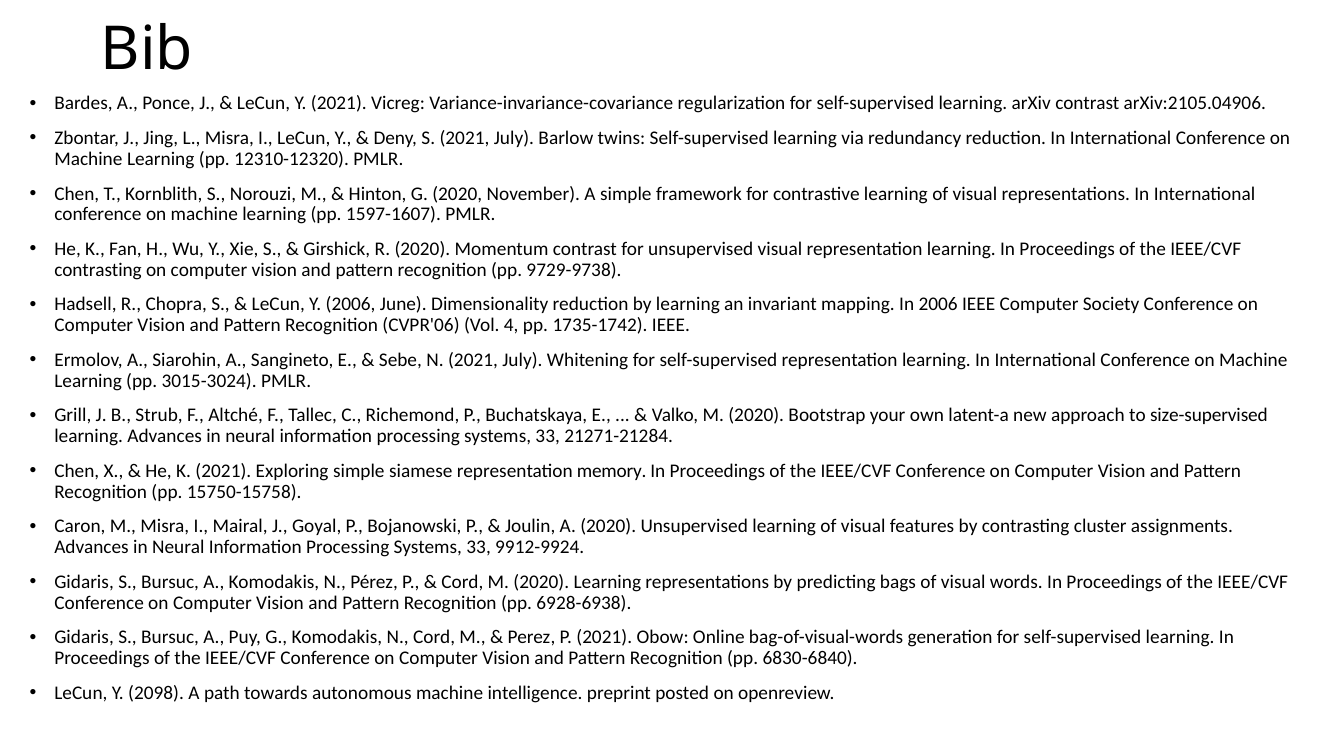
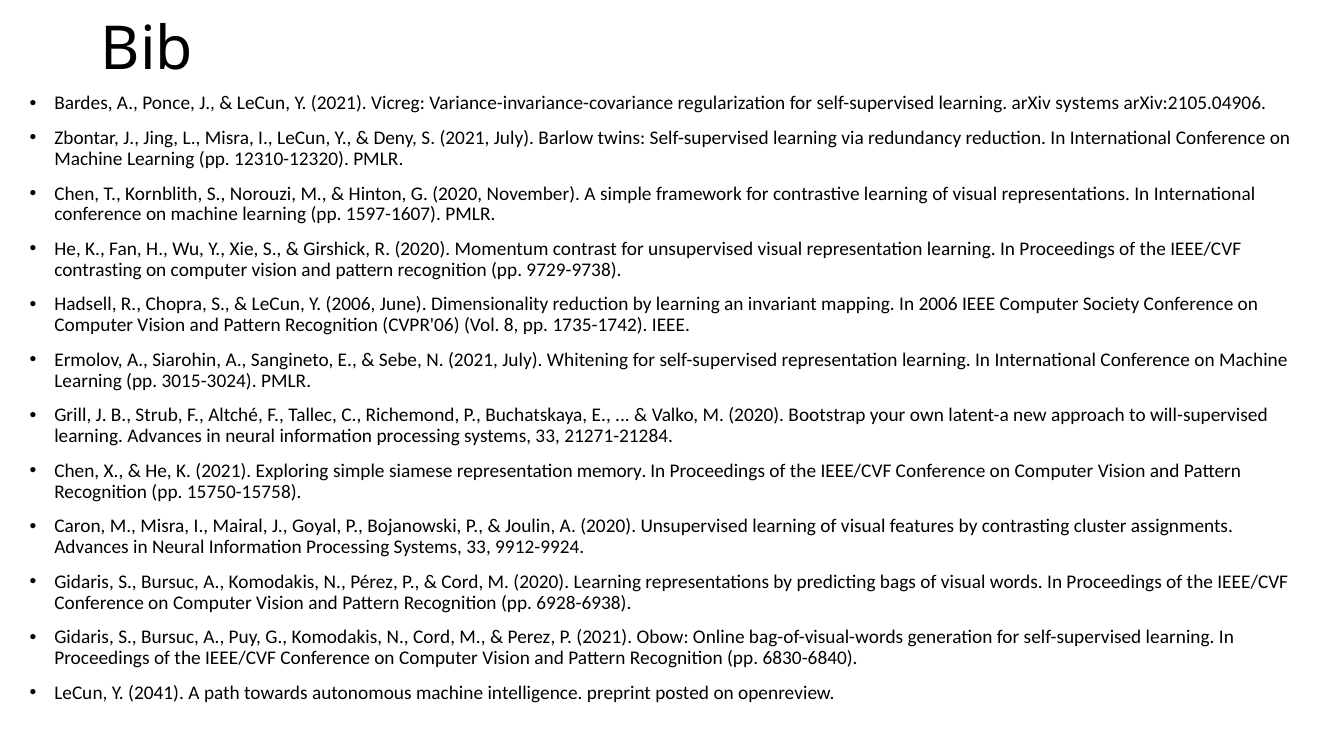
arXiv contrast: contrast -> systems
4: 4 -> 8
size-supervised: size-supervised -> will-supervised
2098: 2098 -> 2041
